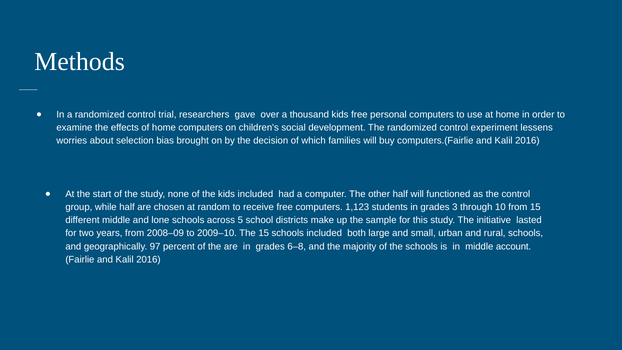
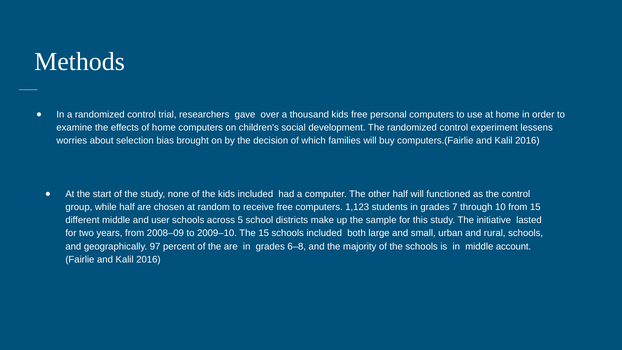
3: 3 -> 7
lone: lone -> user
